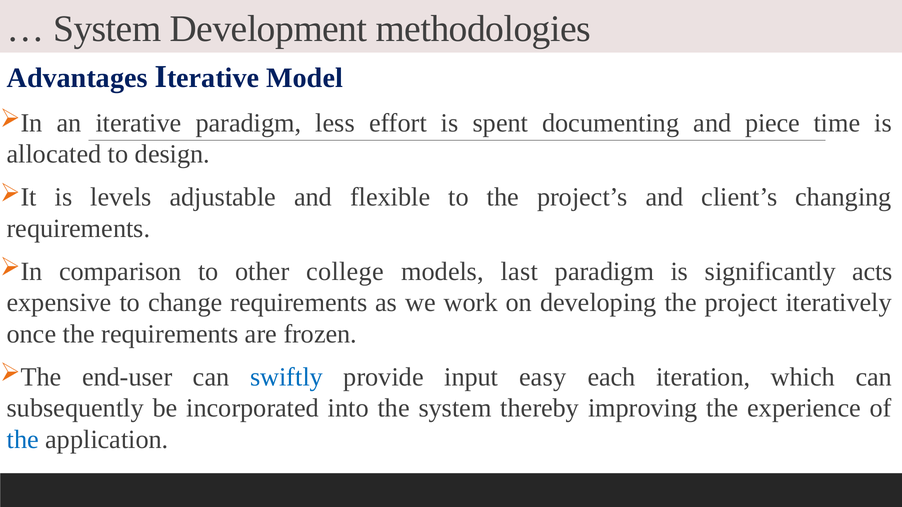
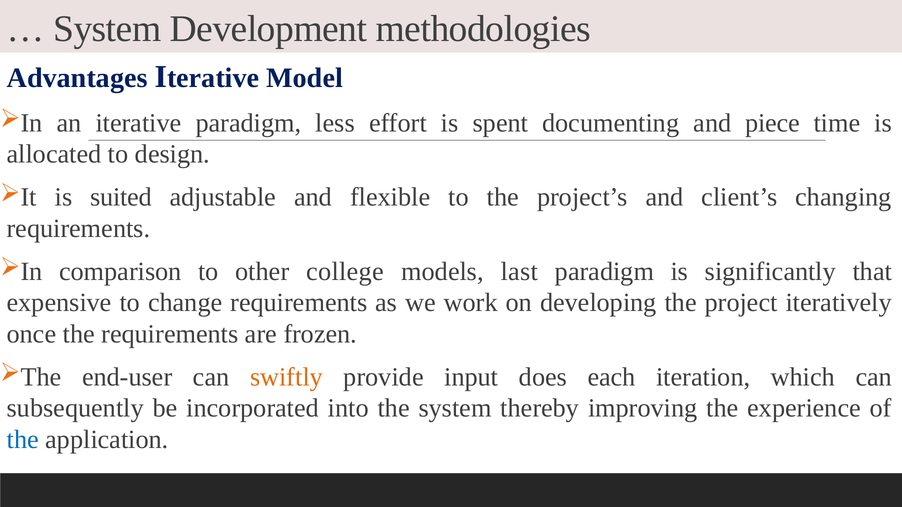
levels: levels -> suited
acts: acts -> that
swiftly colour: blue -> orange
easy: easy -> does
